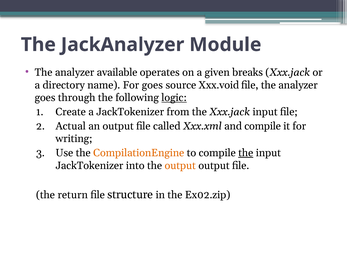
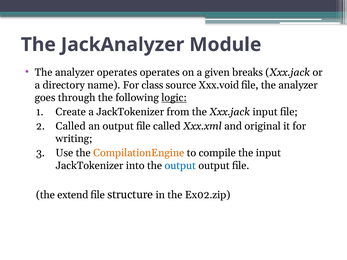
analyzer available: available -> operates
For goes: goes -> class
Actual at (71, 126): Actual -> Called
and compile: compile -> original
the at (246, 153) underline: present -> none
output at (180, 166) colour: orange -> blue
return: return -> extend
